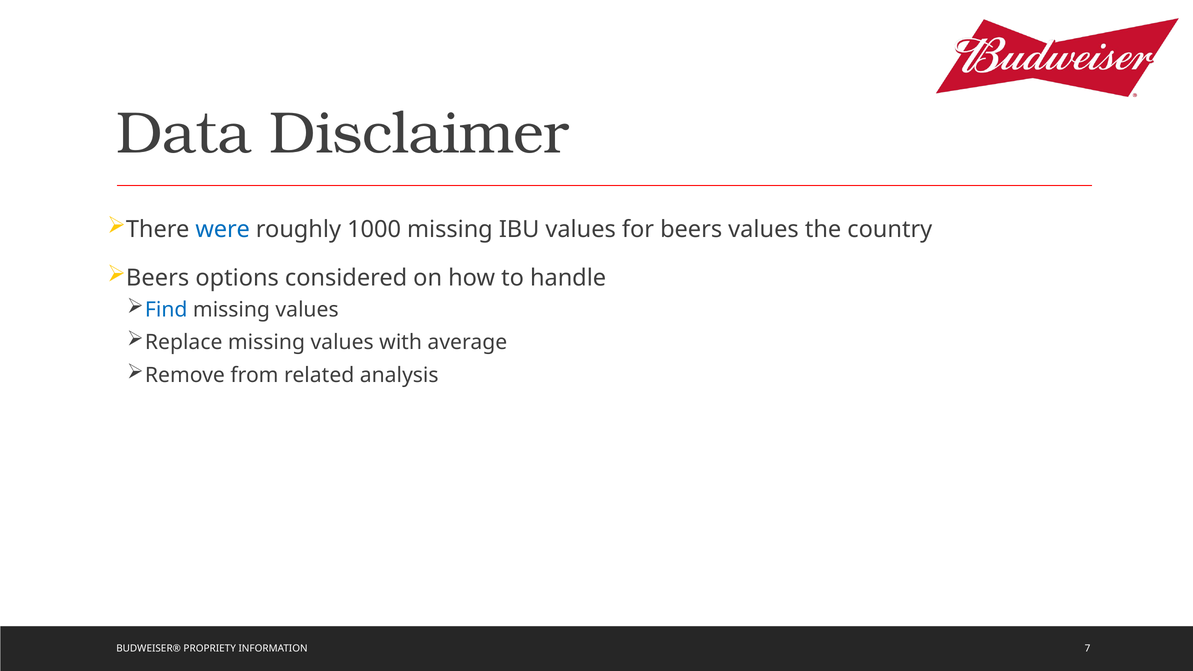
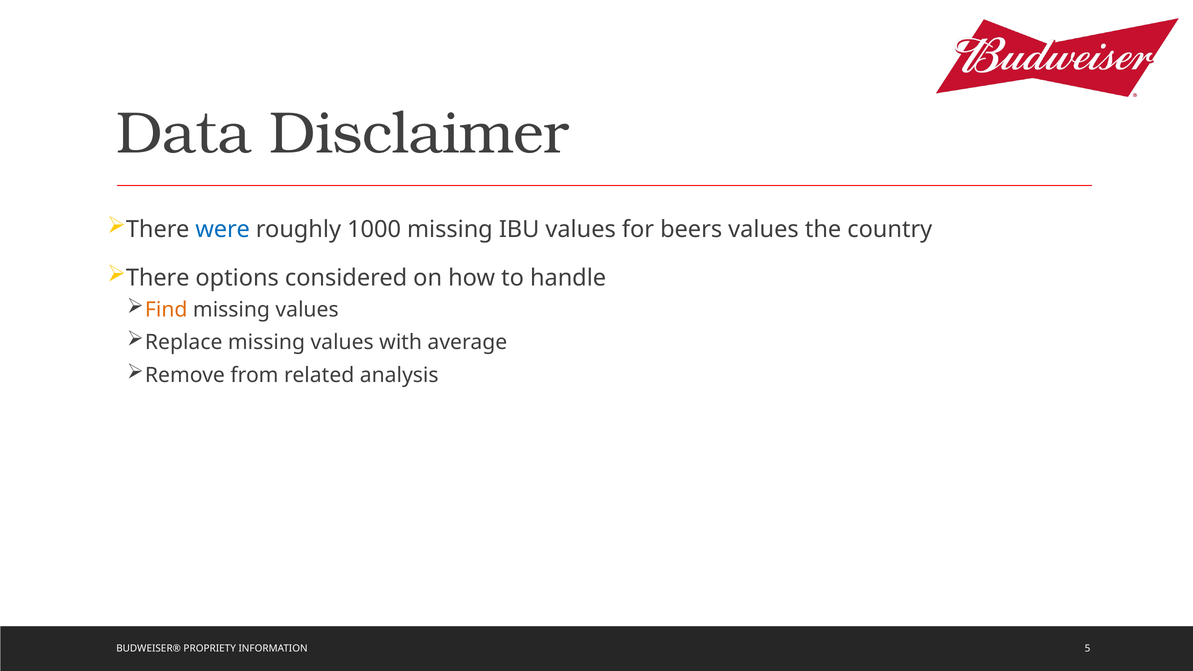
Beers at (158, 278): Beers -> There
Find colour: blue -> orange
7: 7 -> 5
